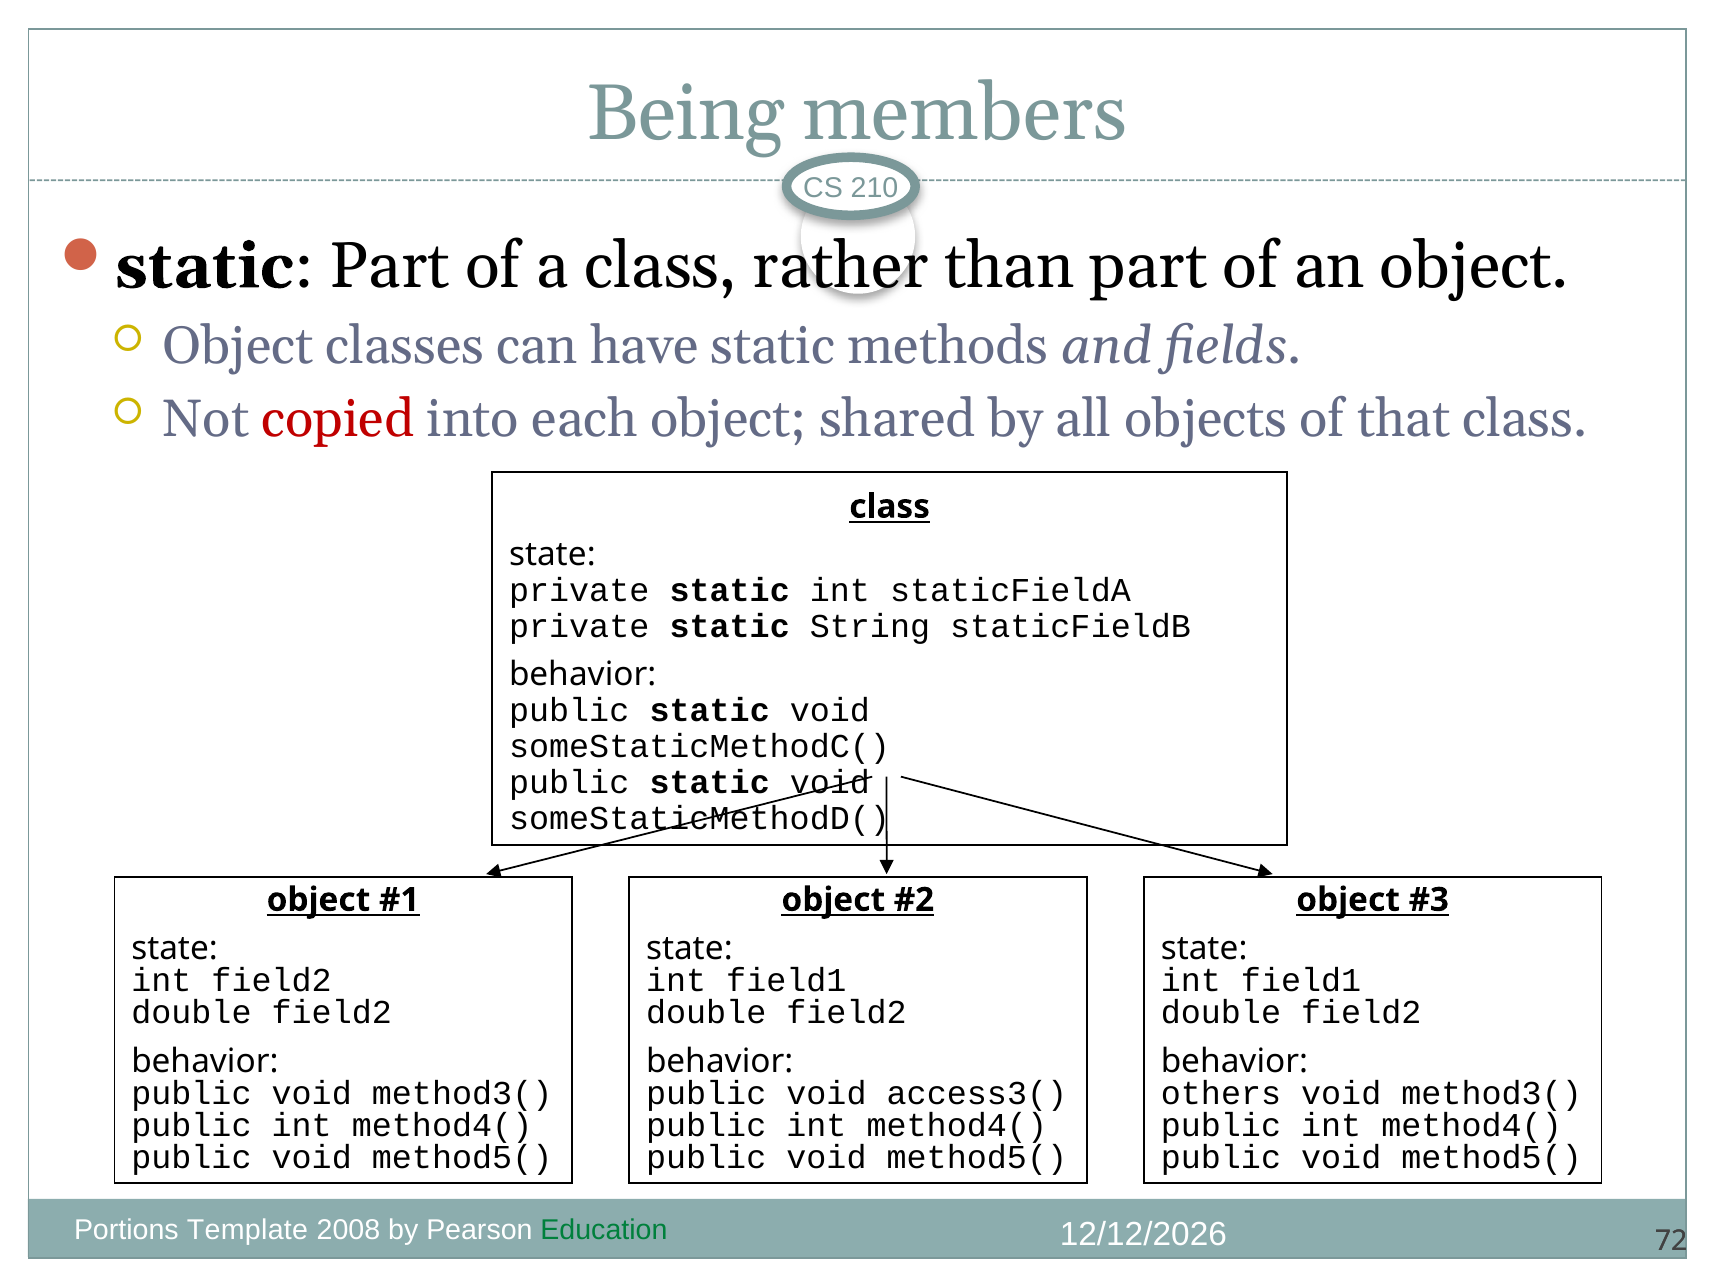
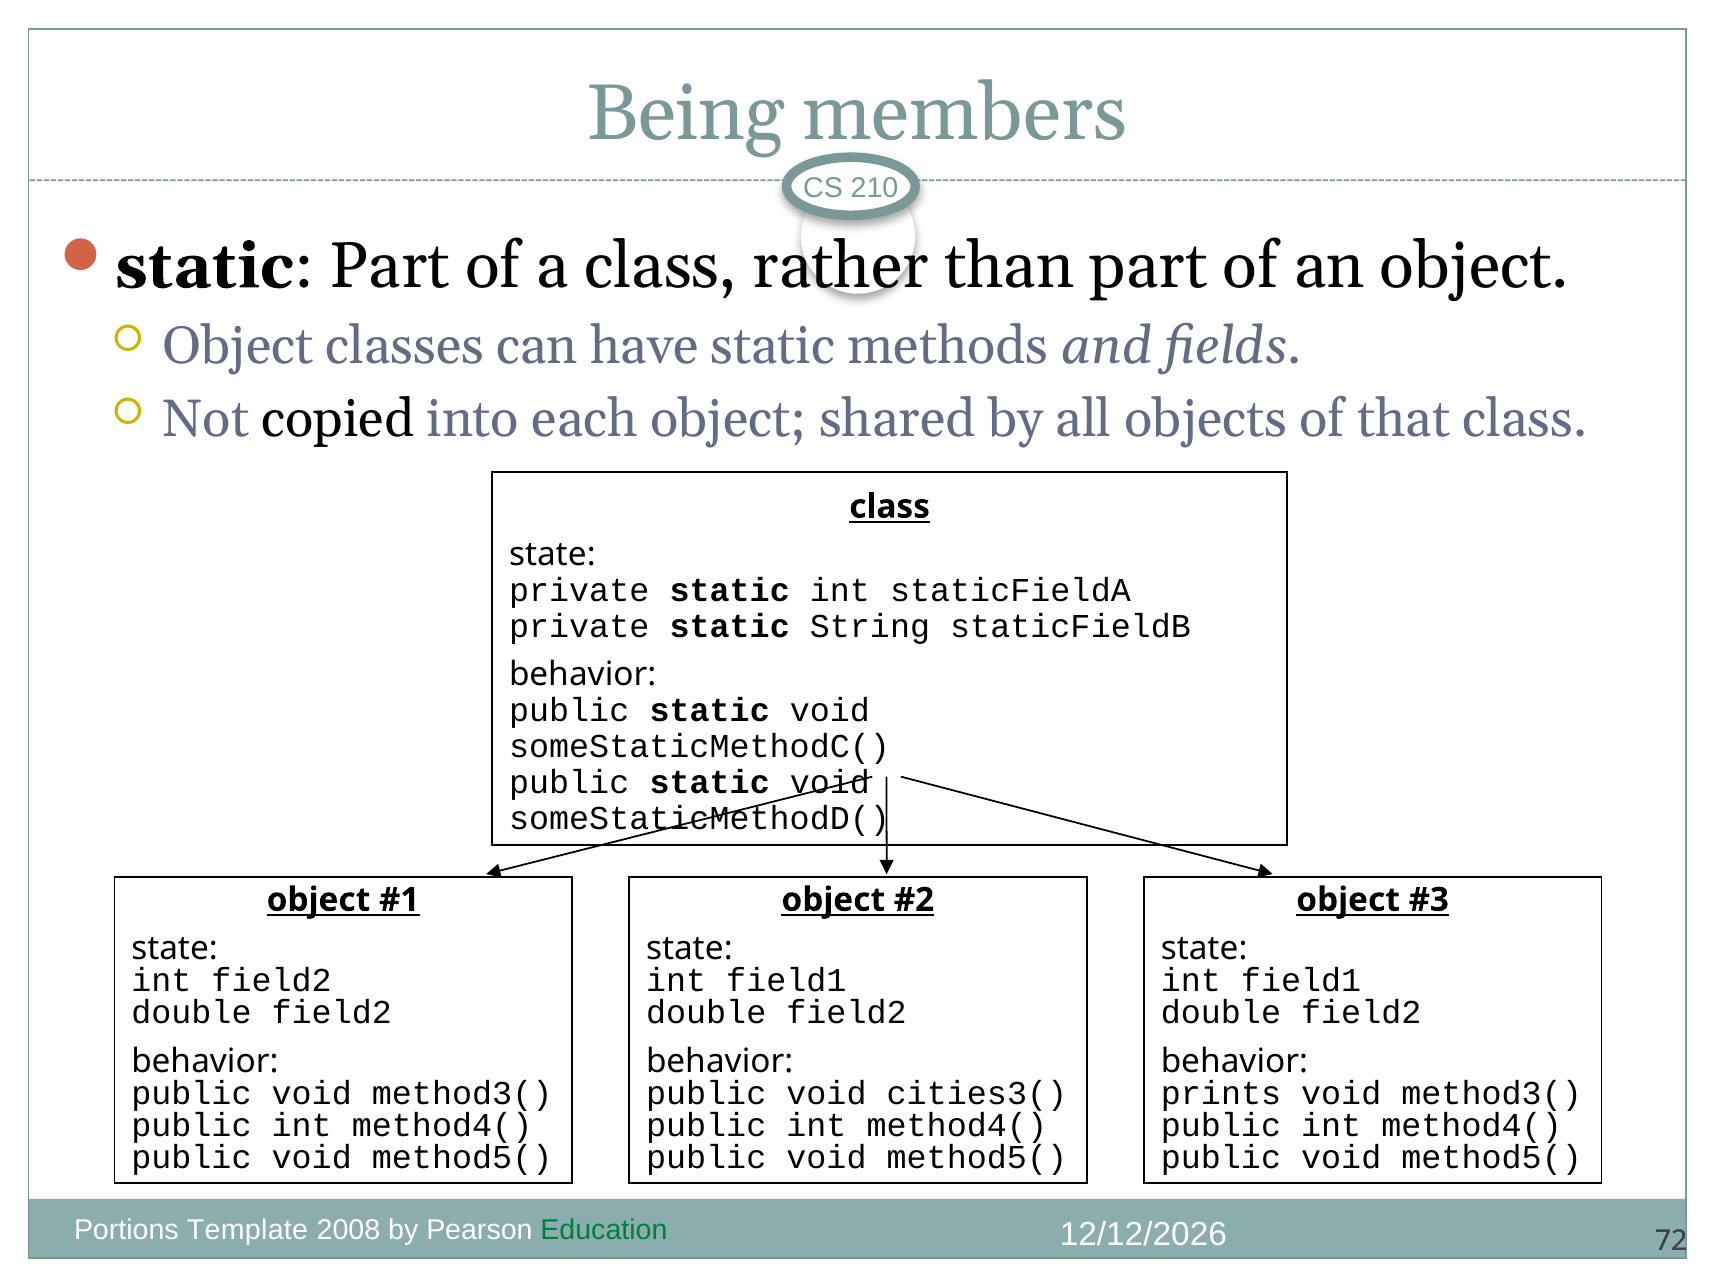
copied colour: red -> black
access3(: access3( -> cities3(
others: others -> prints
